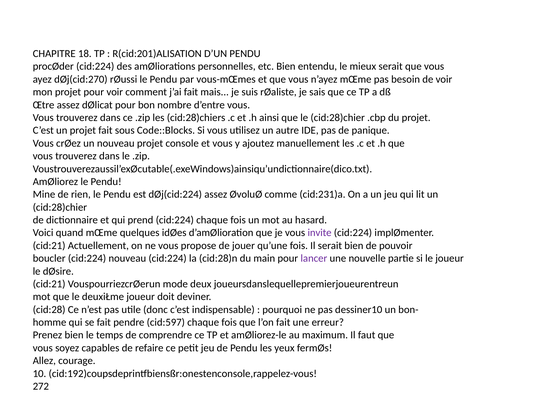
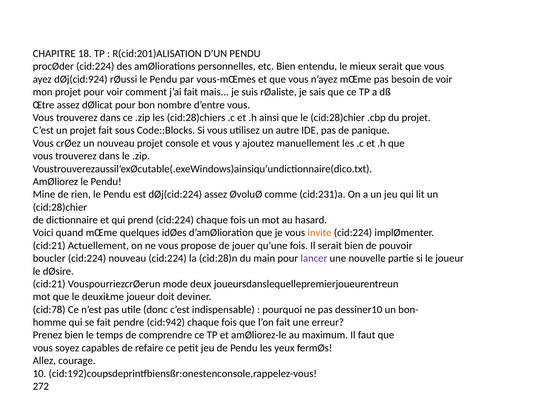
dØj(cid:270: dØj(cid:270 -> dØj(cid:924
invite colour: purple -> orange
cid:28: cid:28 -> cid:78
cid:597: cid:597 -> cid:942
